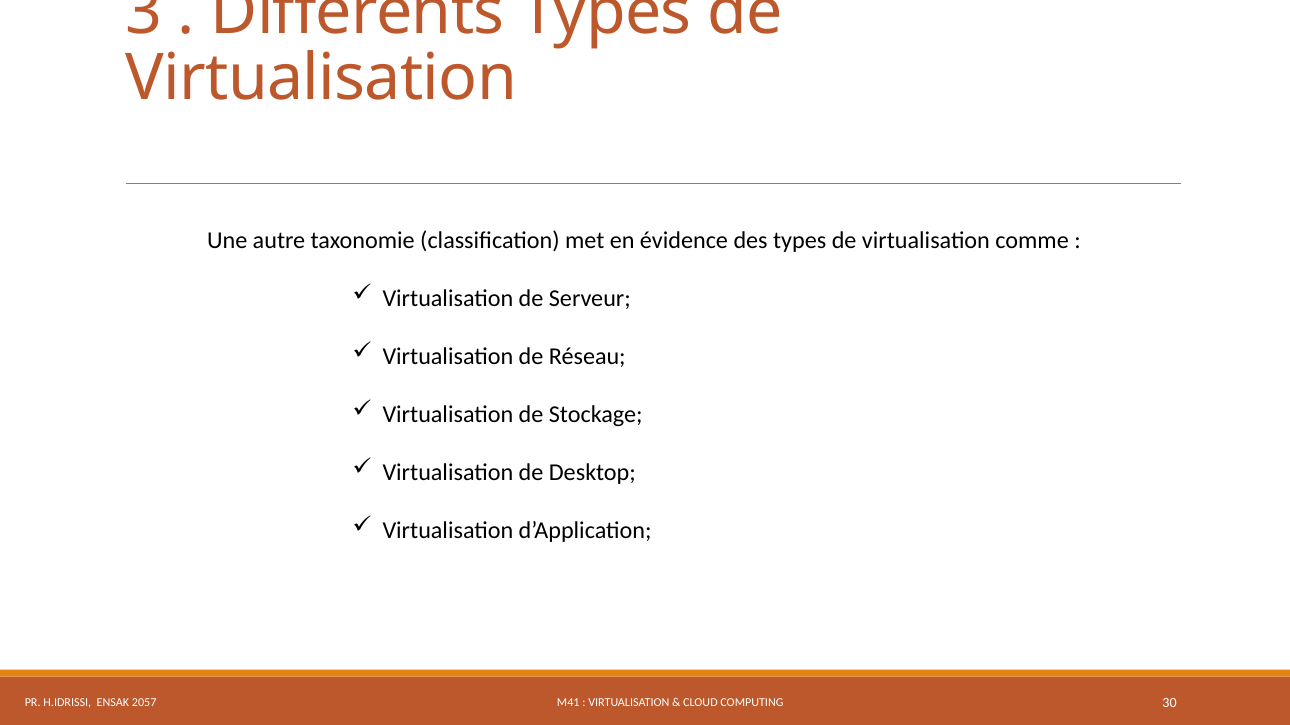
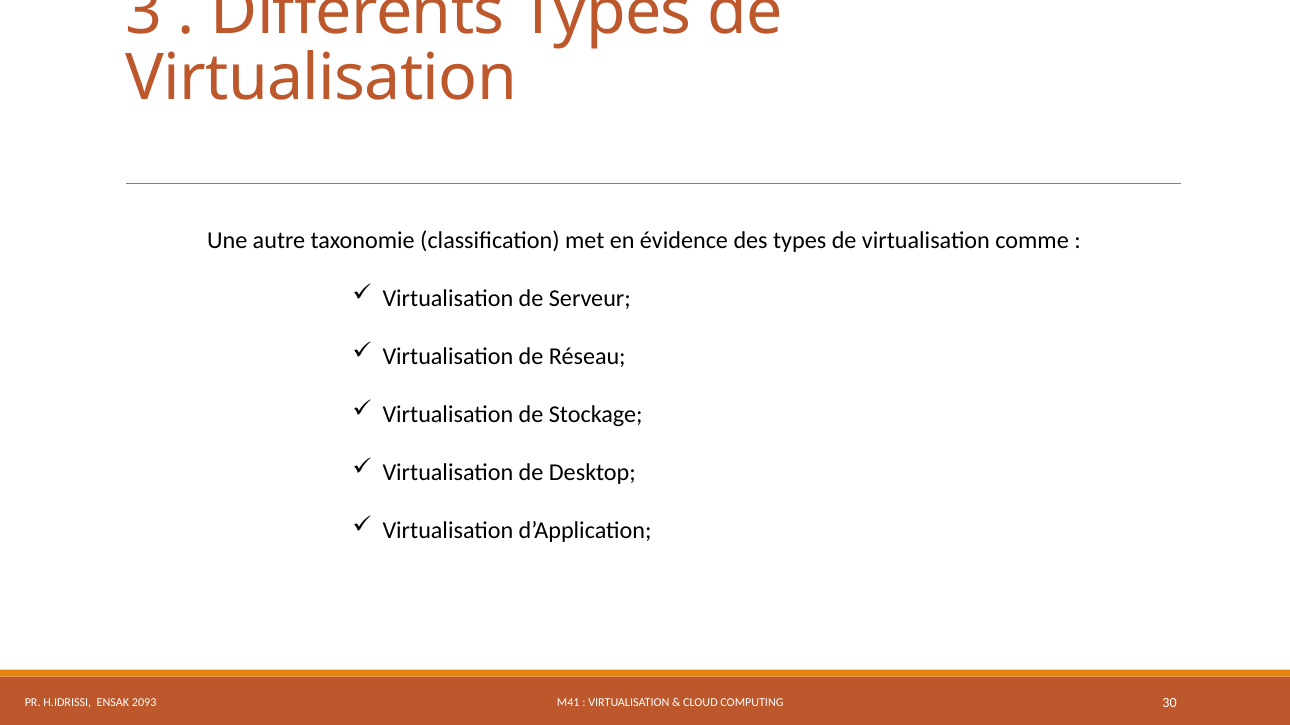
2057: 2057 -> 2093
